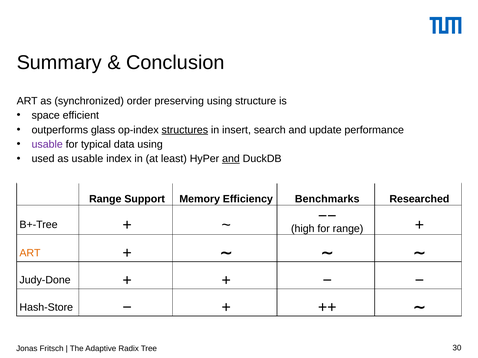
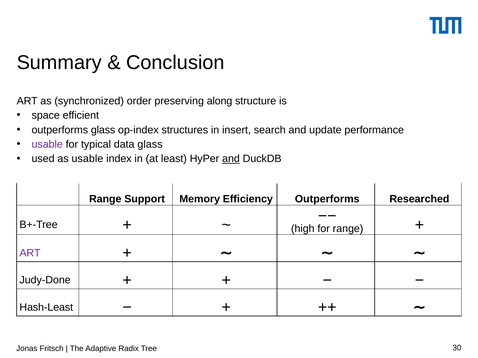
preserving using: using -> along
structures underline: present -> none
data using: using -> glass
Efficiency Benchmarks: Benchmarks -> Outperforms
ART at (30, 253) colour: orange -> purple
Hash-Store: Hash-Store -> Hash-Least
